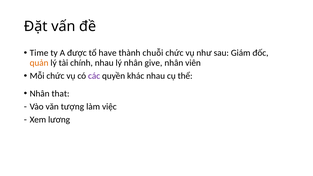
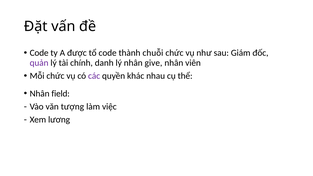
Time at (39, 53): Time -> Code
tổ have: have -> code
quản colour: orange -> purple
chính nhau: nhau -> danh
that: that -> field
